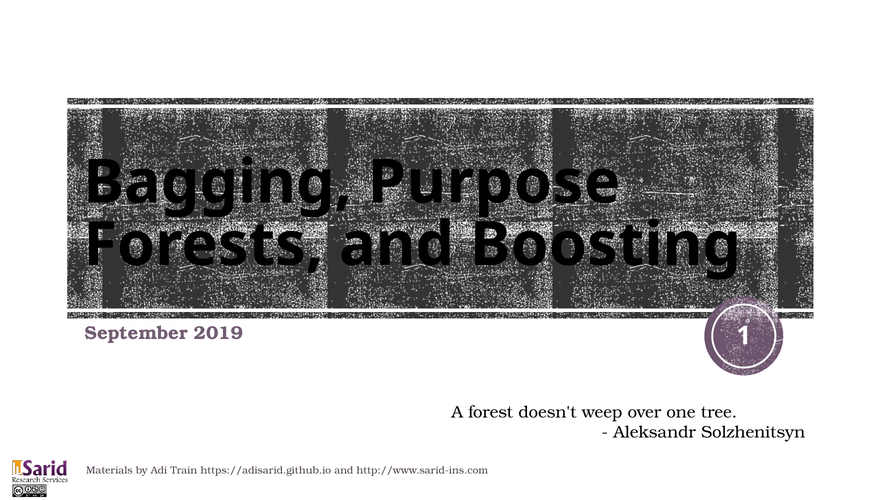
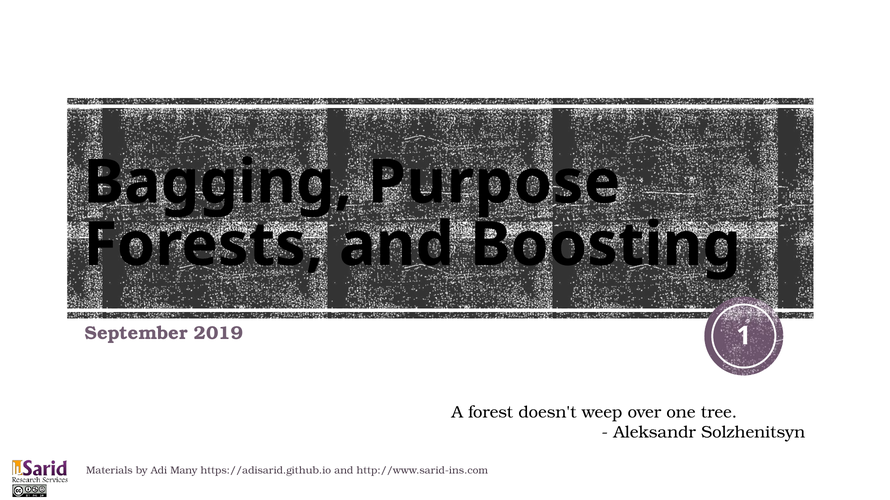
Train: Train -> Many
